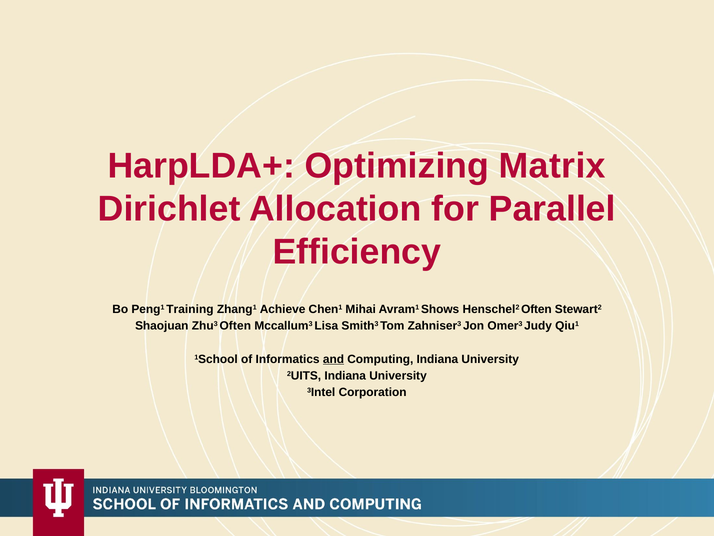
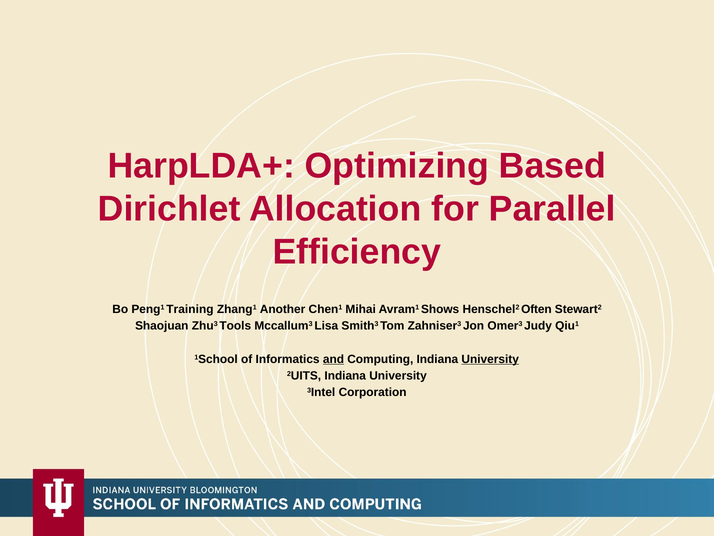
Matrix: Matrix -> Based
Achieve: Achieve -> Another
Zhu3 Often: Often -> Tools
University at (490, 359) underline: none -> present
